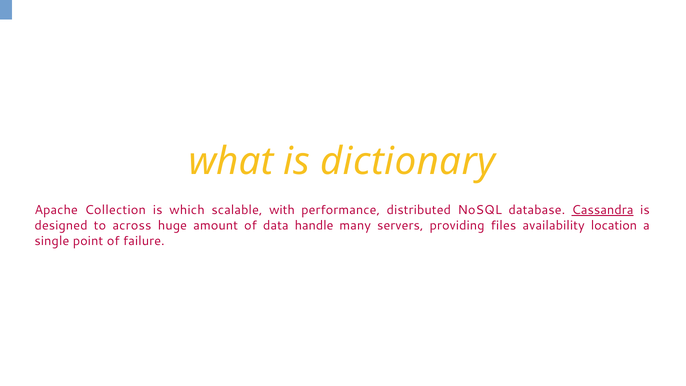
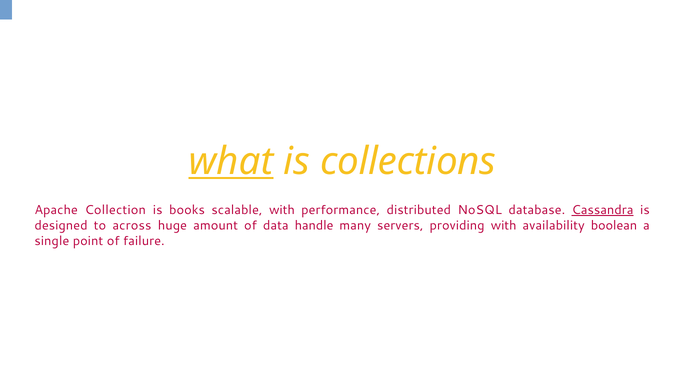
what underline: none -> present
dictionary: dictionary -> collections
which: which -> books
providing files: files -> with
location: location -> boolean
